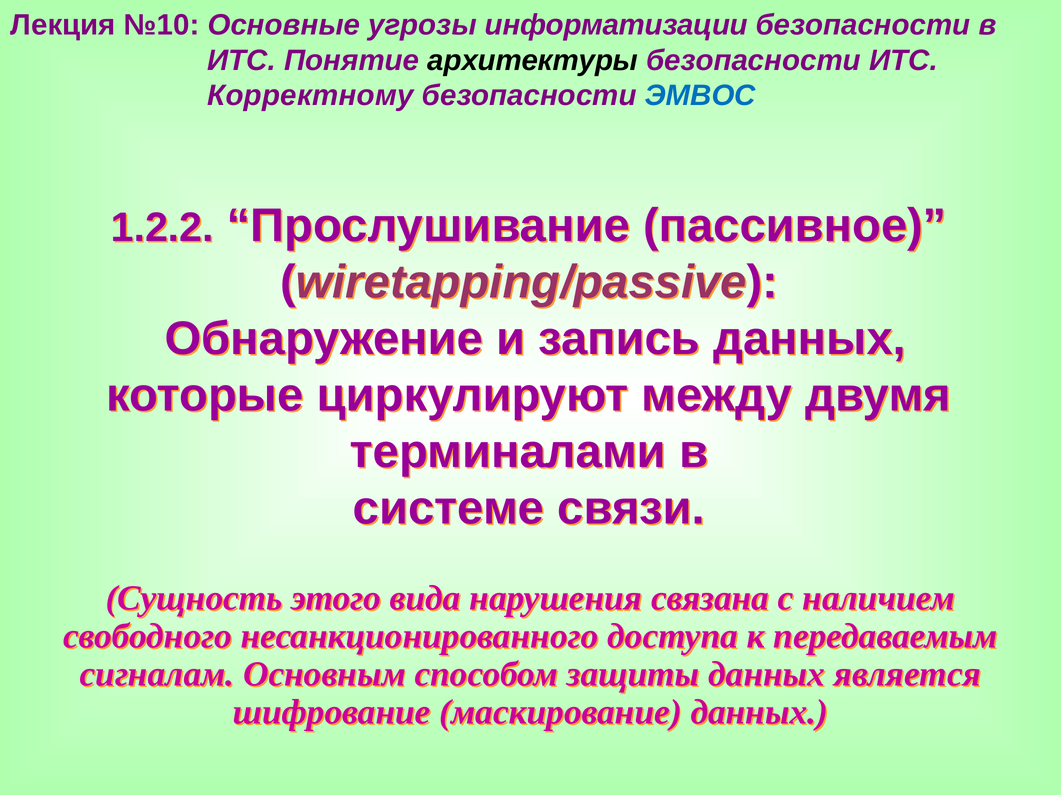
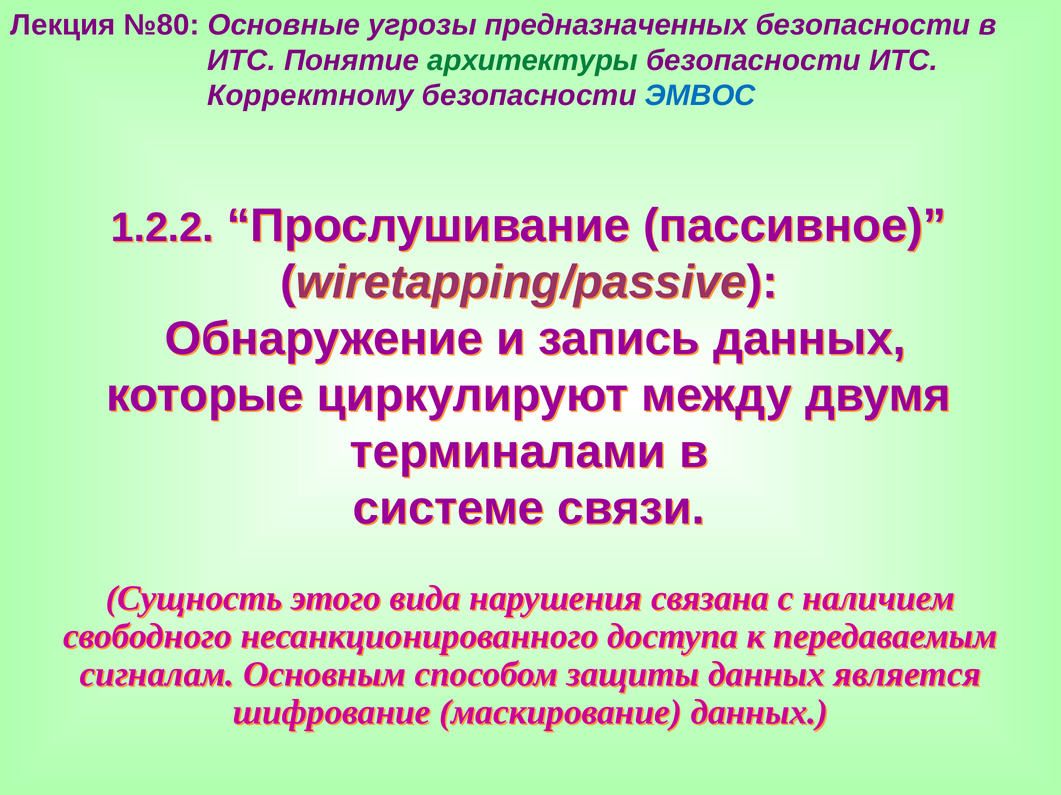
№10: №10 -> №80
информатизации: информатизации -> предназначенных
архитектуры colour: black -> green
